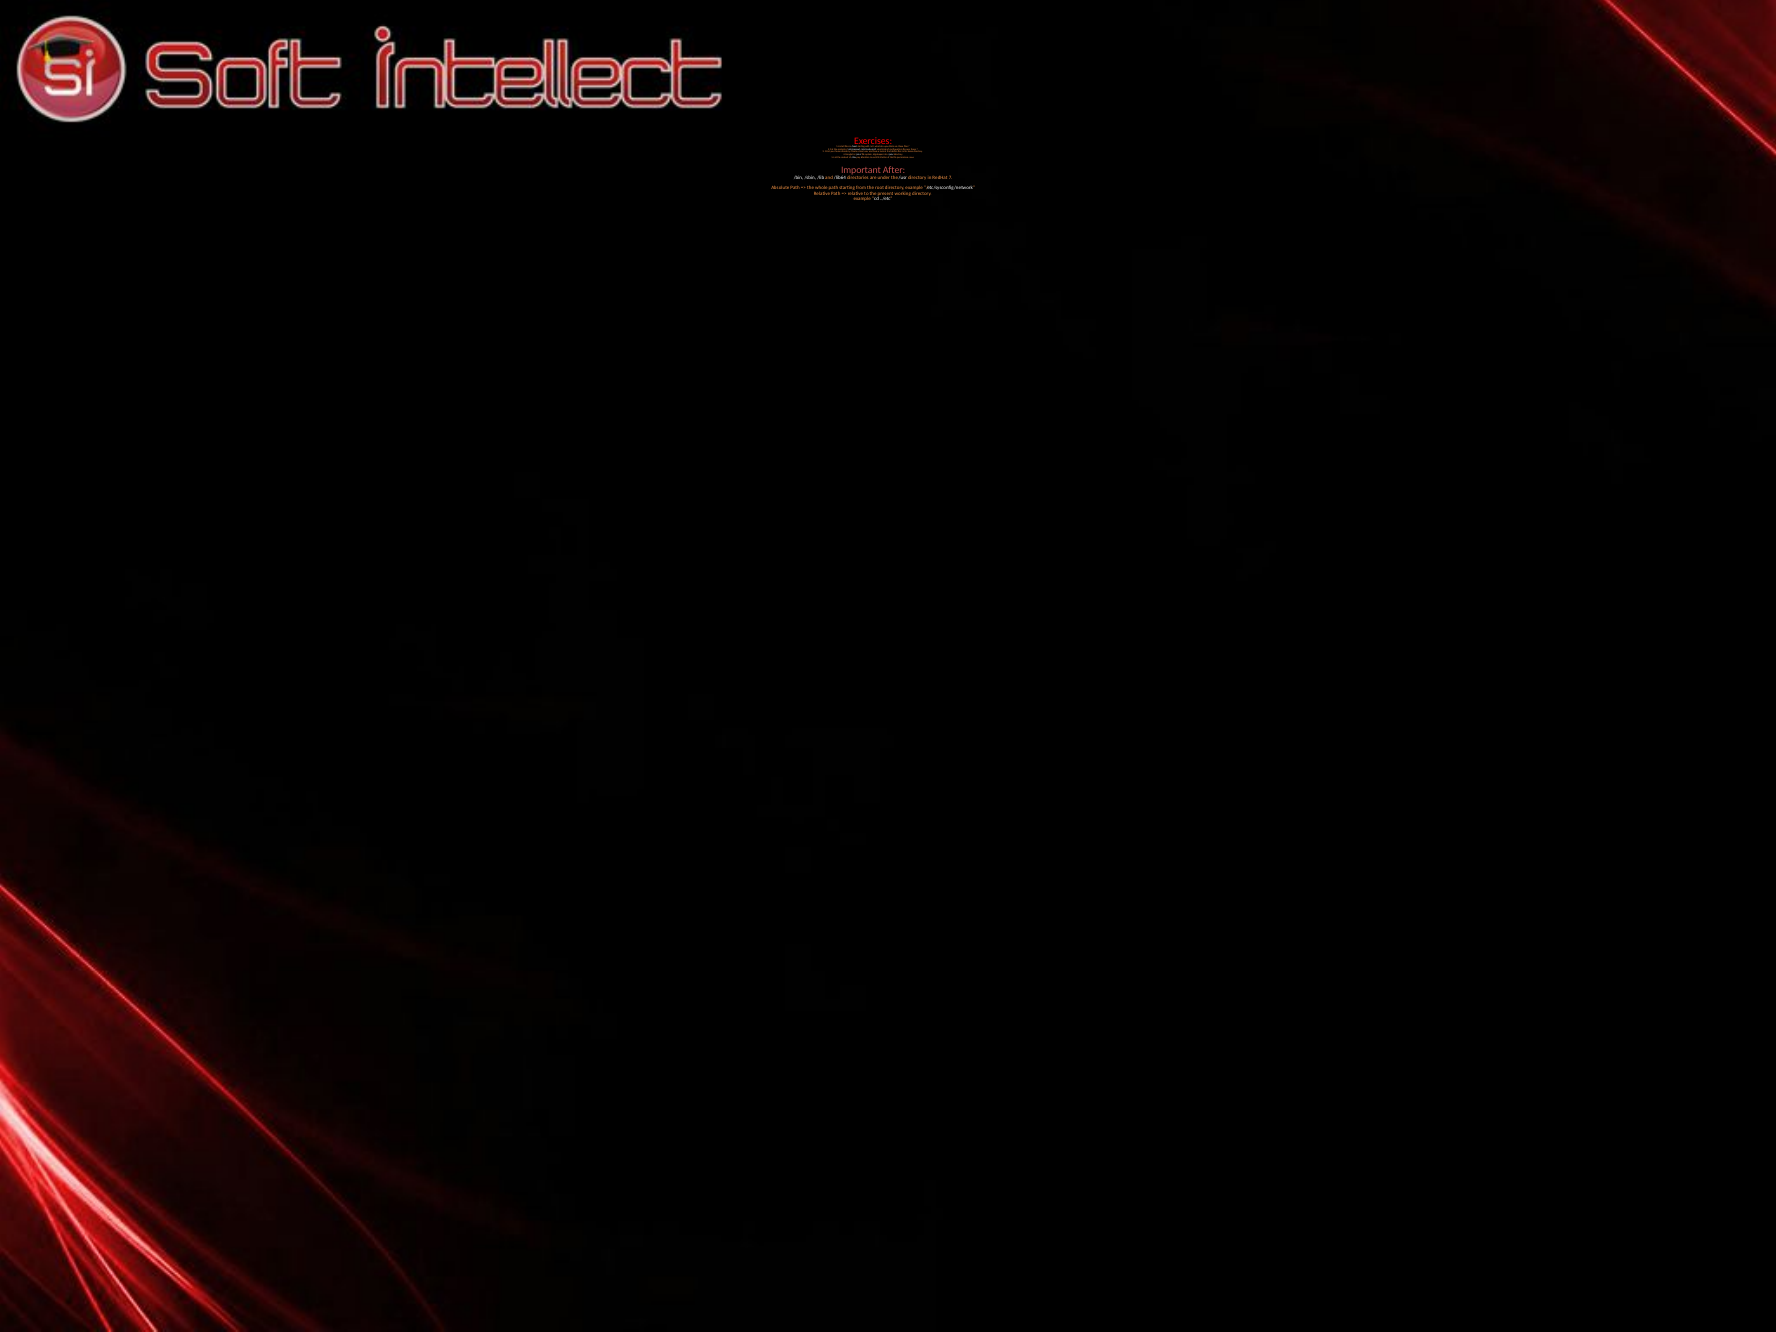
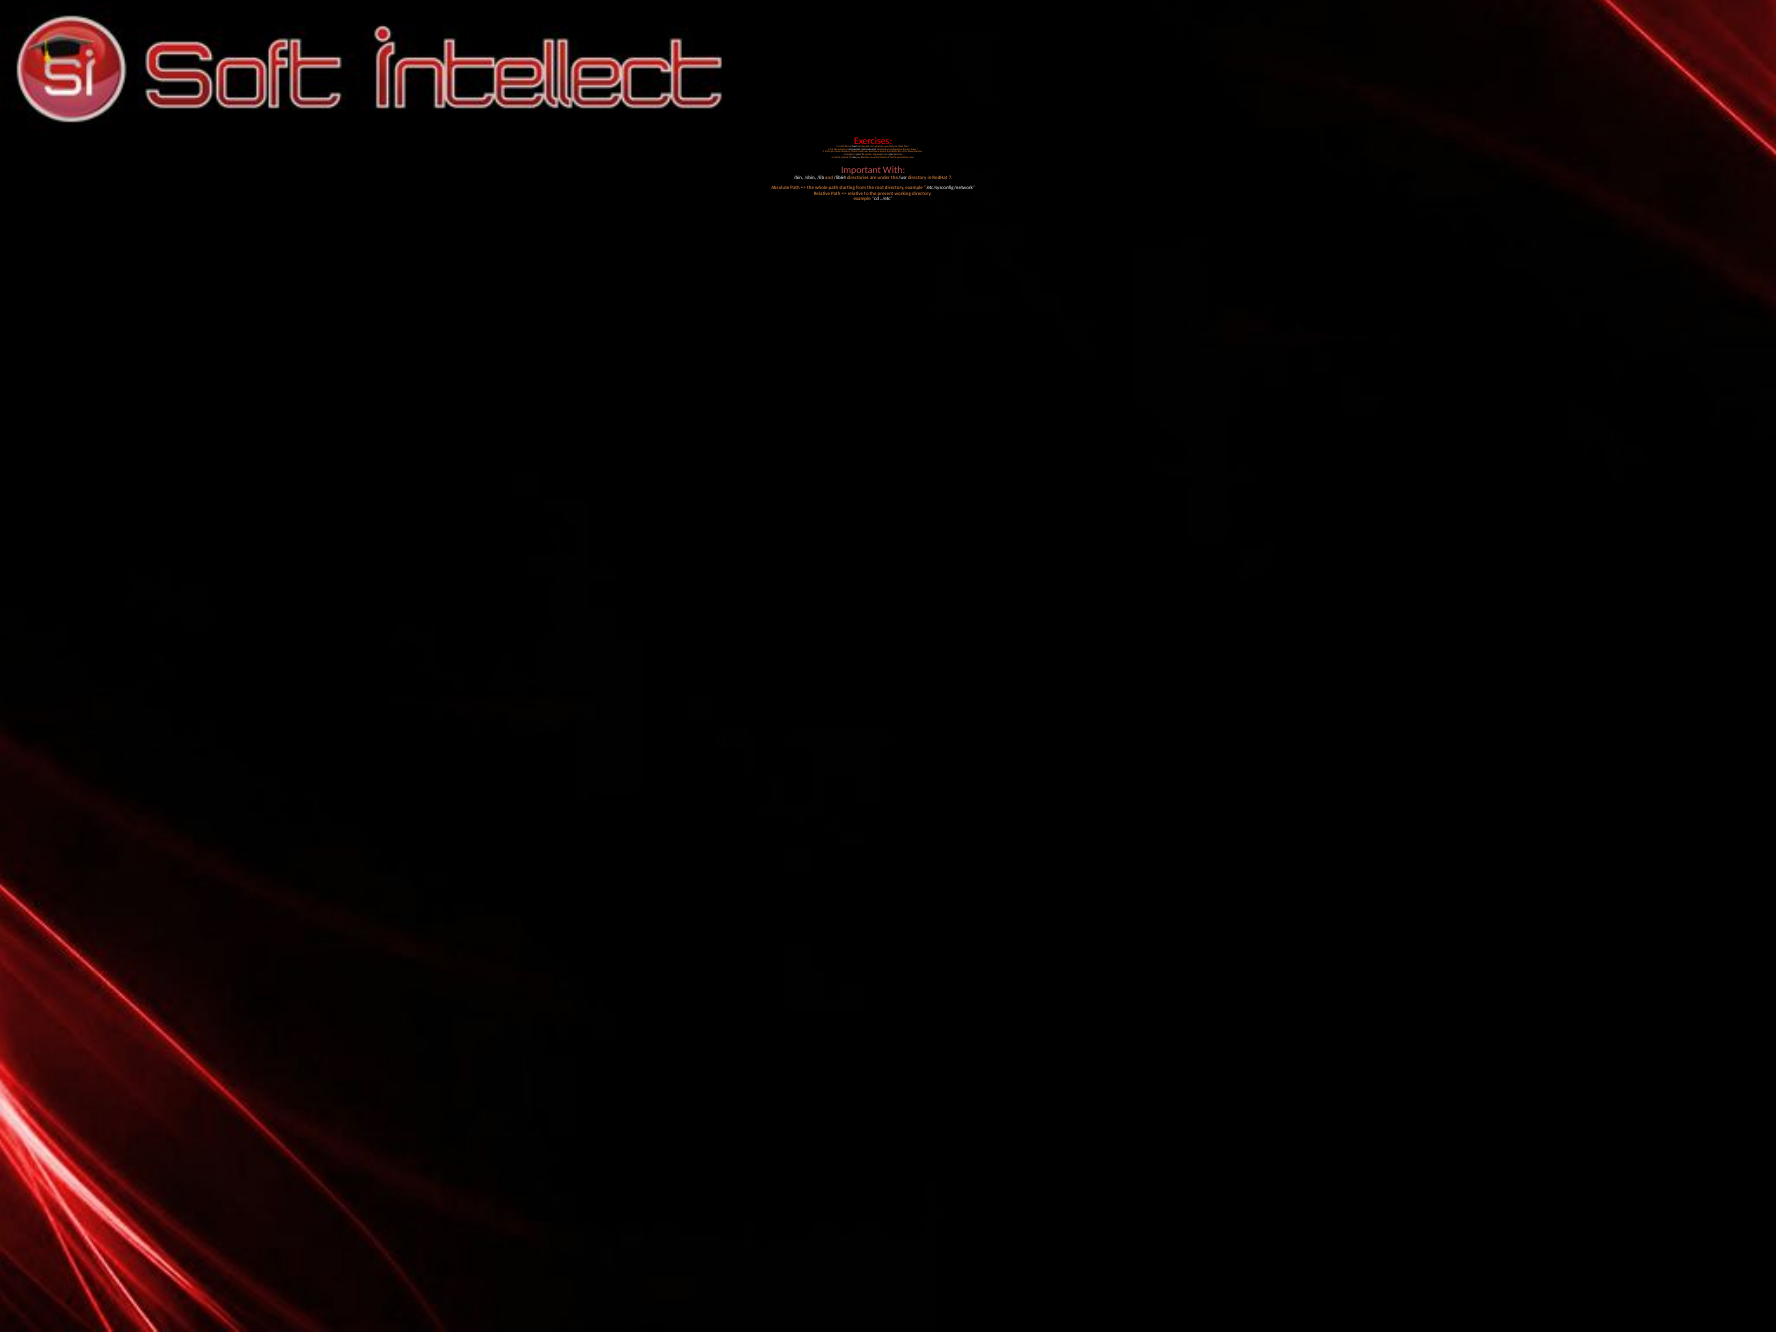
Important After: After -> With
